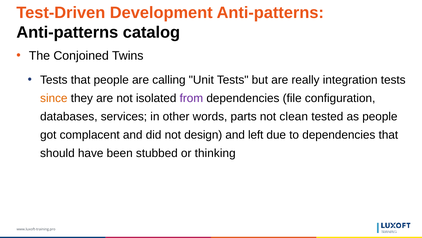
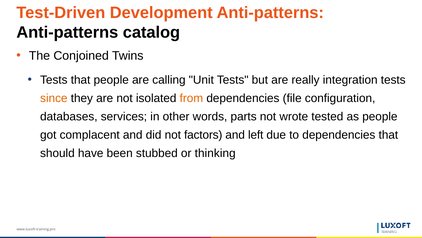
from colour: purple -> orange
clean: clean -> wrote
design: design -> factors
